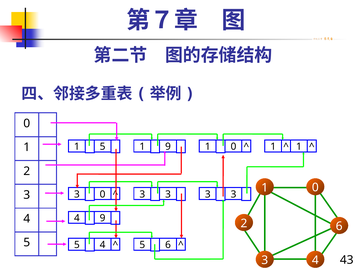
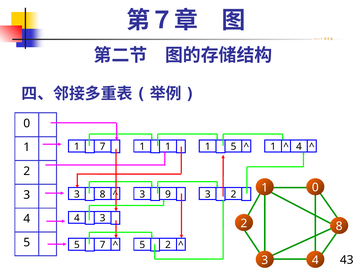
1 5: 5 -> 7
1 9: 9 -> 1
0 at (233, 146): 0 -> 5
1 at (299, 146): 1 -> 4
3 0: 0 -> 8
3 at (168, 194): 3 -> 9
3 at (233, 194): 3 -> 2
4 9: 9 -> 3
2 6: 6 -> 8
5 4: 4 -> 7
5 6: 6 -> 2
